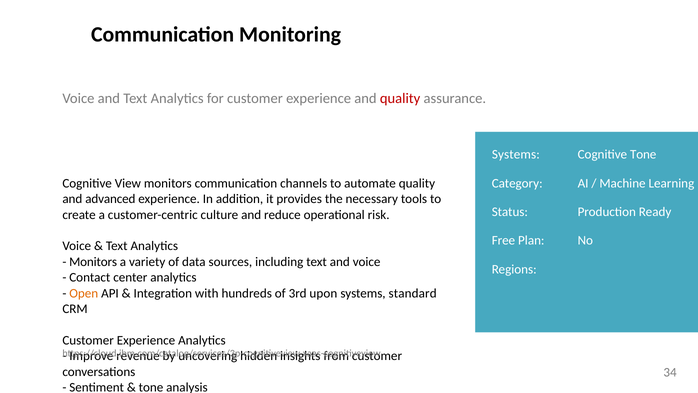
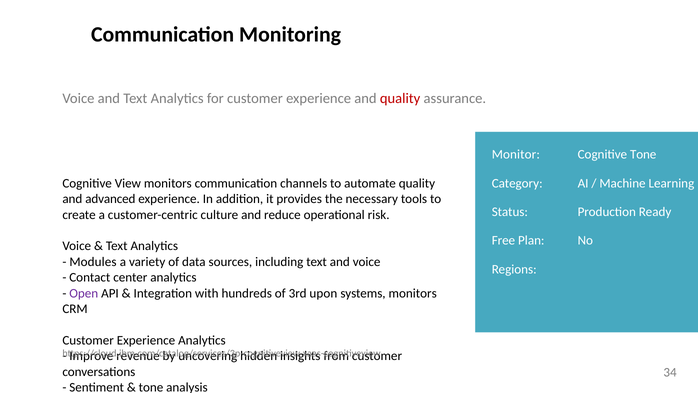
Systems at (516, 154): Systems -> Monitor
Monitors at (93, 262): Monitors -> Modules
Open colour: orange -> purple
systems standard: standard -> monitors
